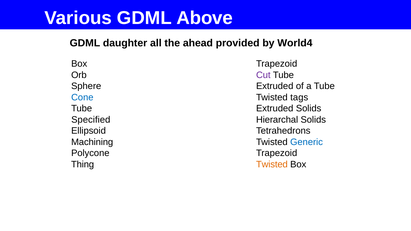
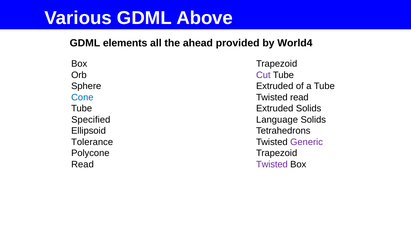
daughter: daughter -> elements
Twisted tags: tags -> read
Hierarchal: Hierarchal -> Language
Generic colour: blue -> purple
Machining: Machining -> Tolerance
Twisted at (272, 164) colour: orange -> purple
Thing at (83, 165): Thing -> Read
